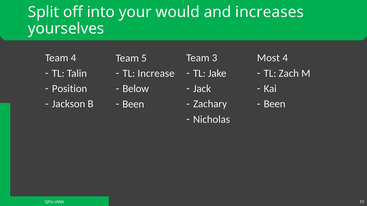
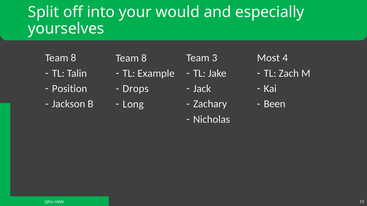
increases: increases -> especially
4 at (73, 58): 4 -> 8
5 at (144, 58): 5 -> 8
Increase: Increase -> Example
Below: Below -> Drops
Been at (133, 104): Been -> Long
